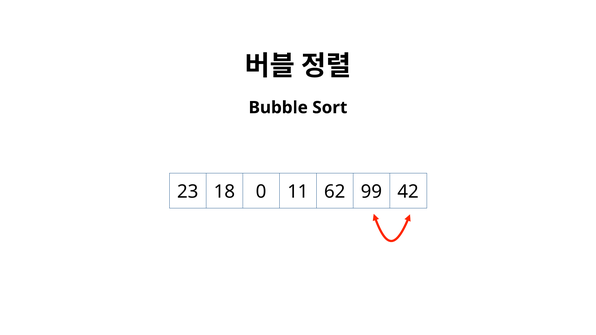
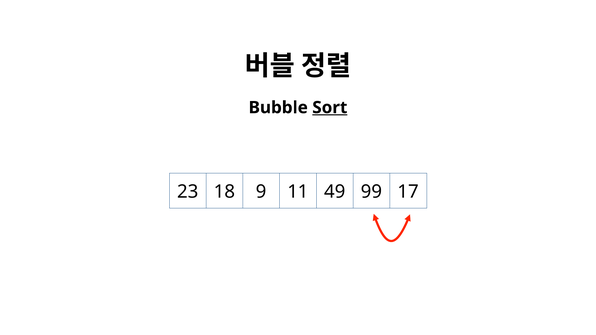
Sort underline: none -> present
0: 0 -> 9
62: 62 -> 49
42: 42 -> 17
